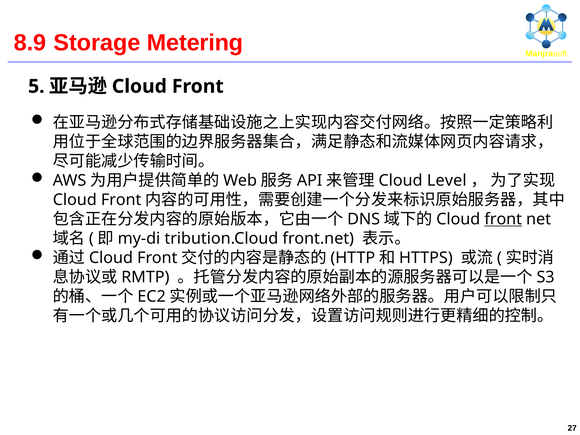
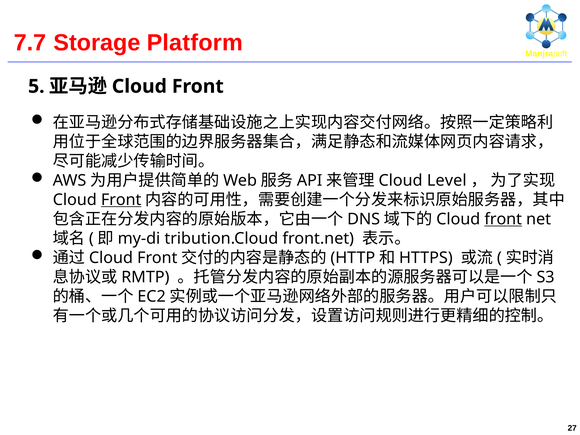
8.9: 8.9 -> 7.7
Metering: Metering -> Platform
Front at (121, 200) underline: none -> present
